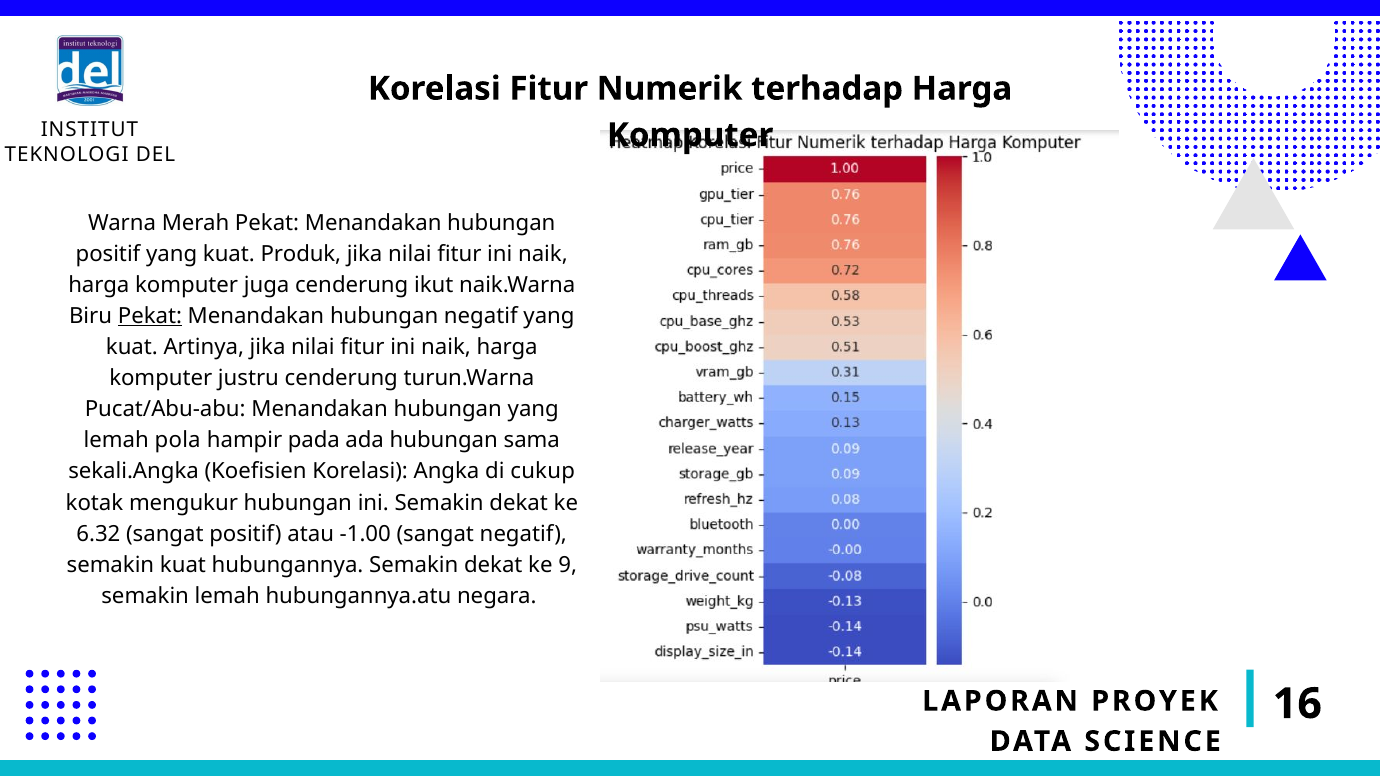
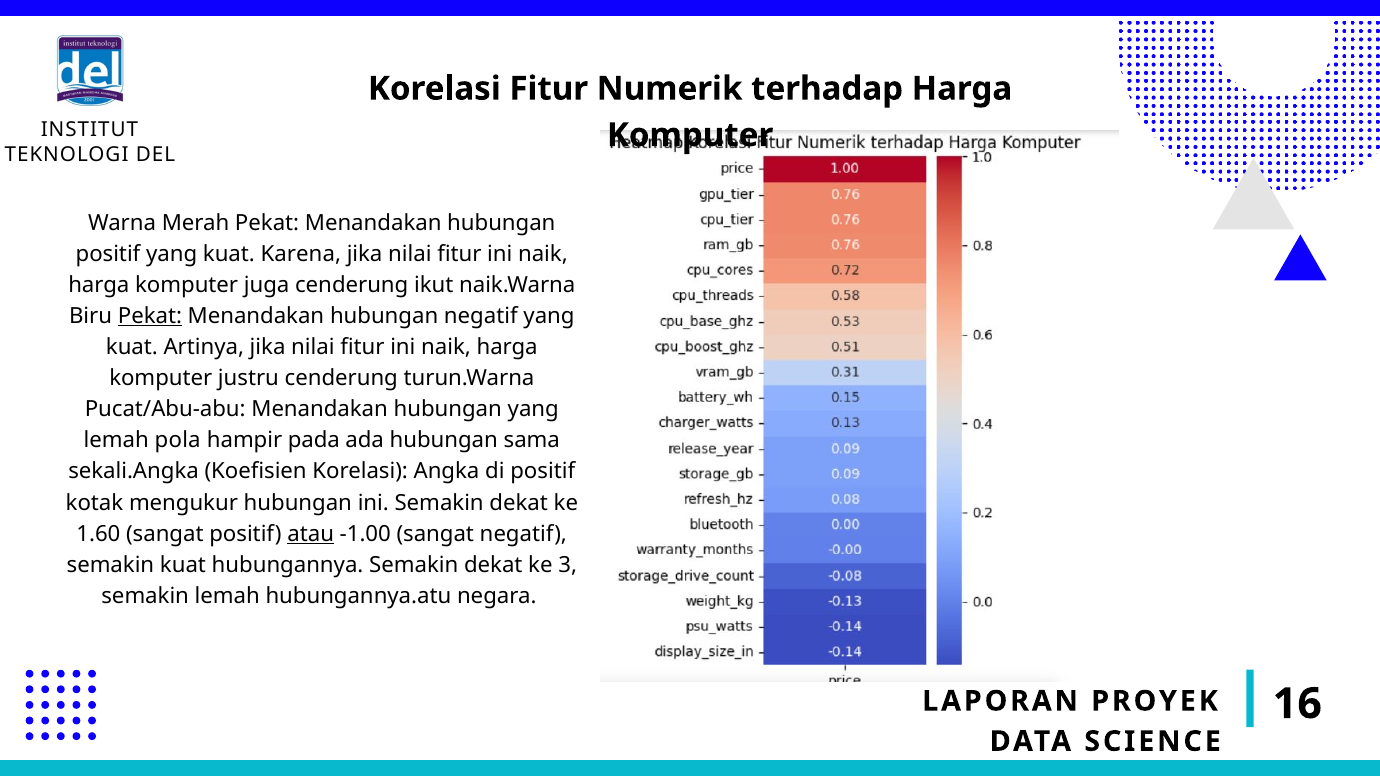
Produk: Produk -> Karena
di cukup: cukup -> positif
6.32: 6.32 -> 1.60
atau underline: none -> present
9: 9 -> 3
